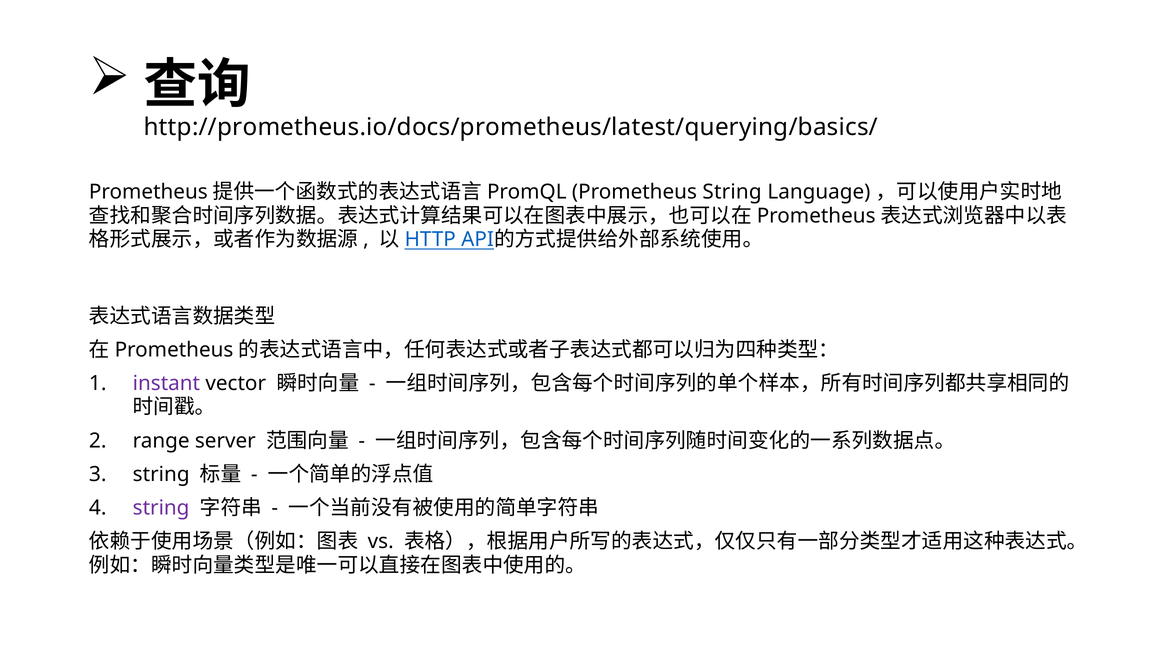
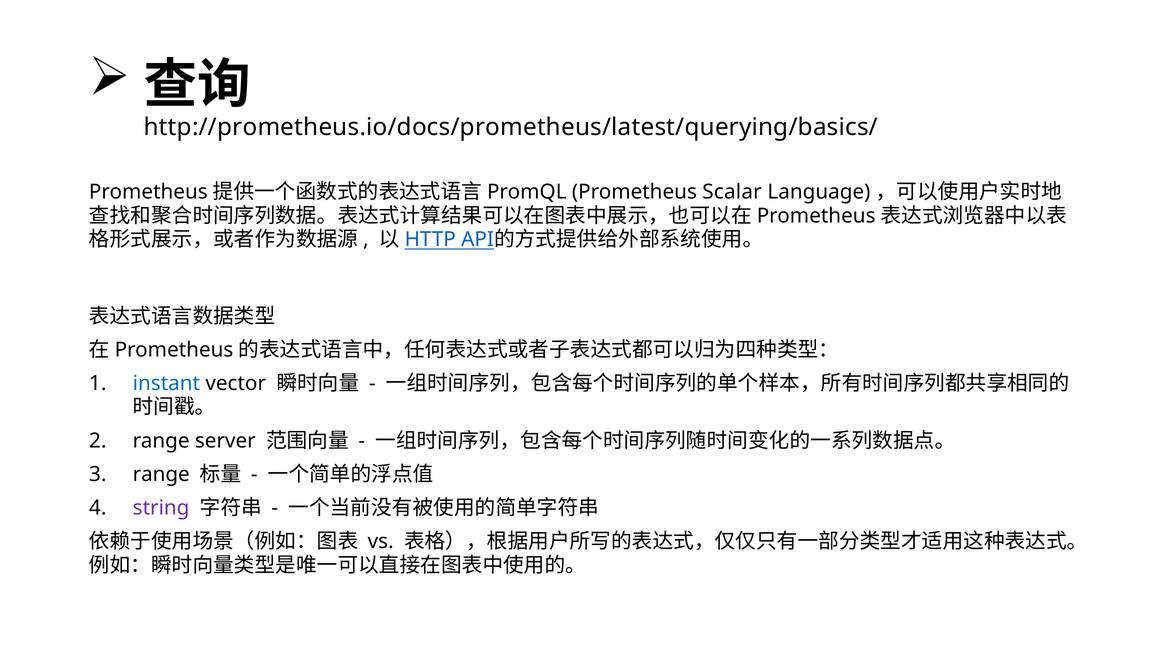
Prometheus String: String -> Scalar
instant colour: purple -> blue
string at (161, 474): string -> range
